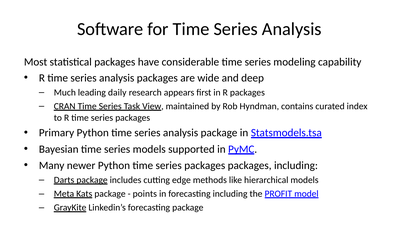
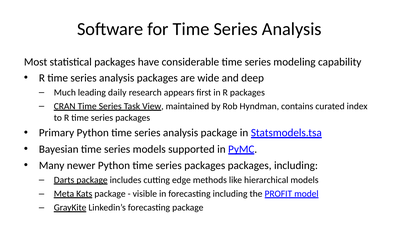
points: points -> visible
